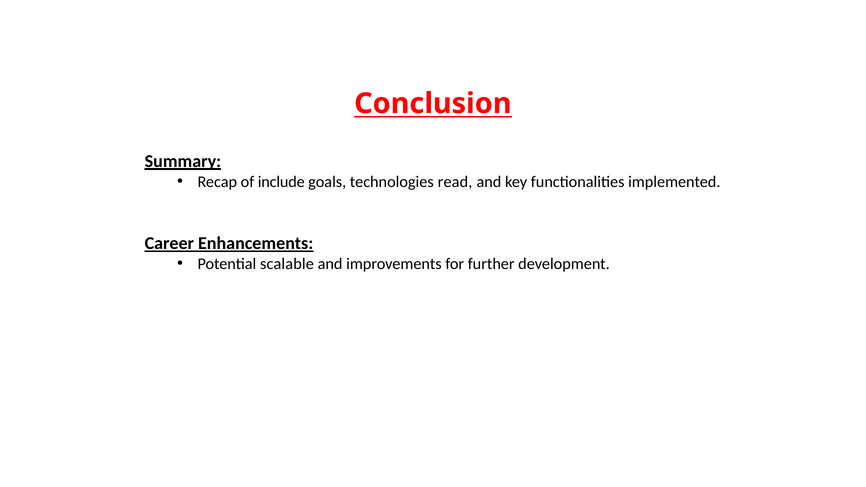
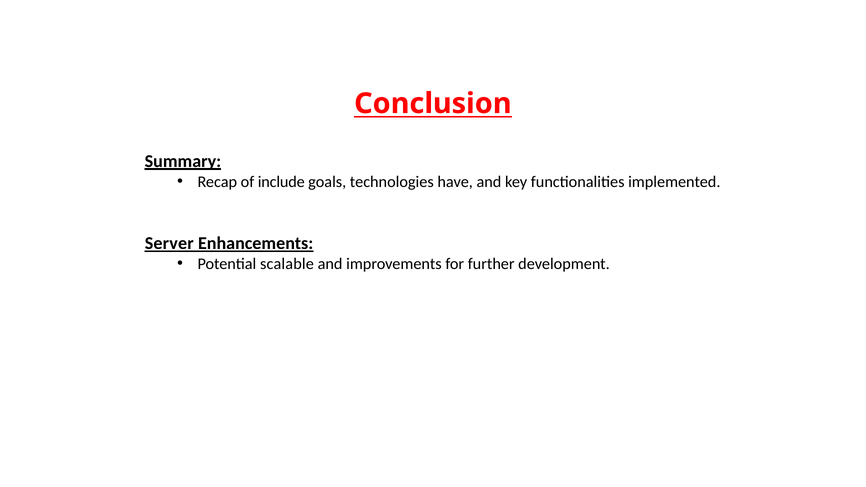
read: read -> have
Career: Career -> Server
